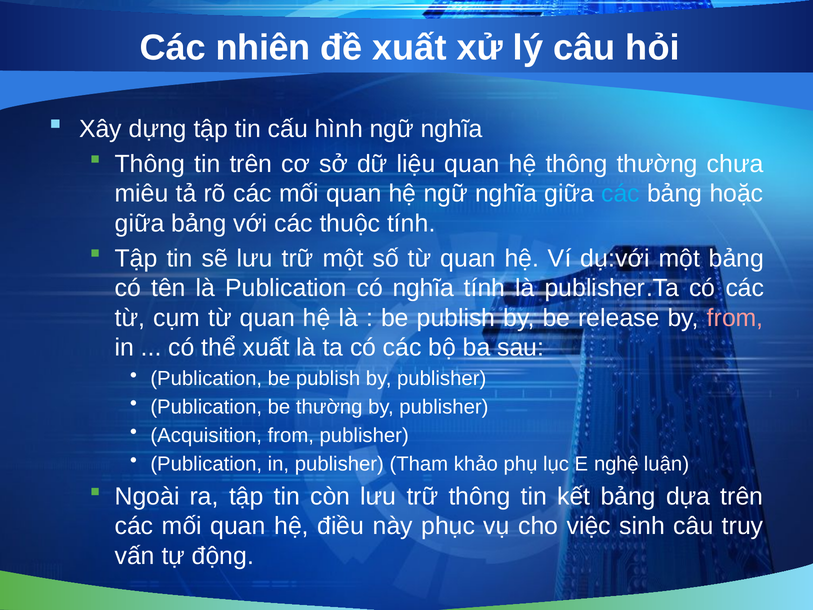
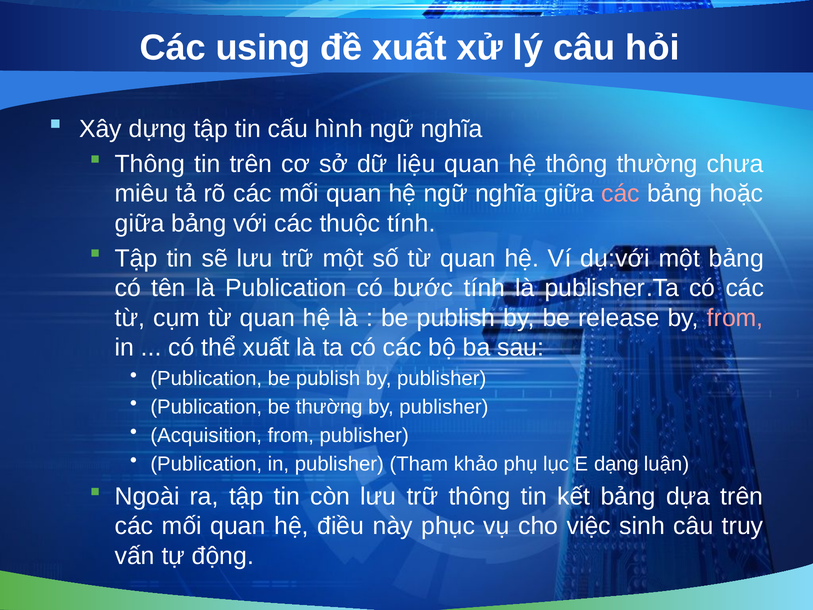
nhiên: nhiên -> using
các at (621, 194) colour: light blue -> pink
có nghĩa: nghĩa -> bước
nghệ: nghệ -> dạng
